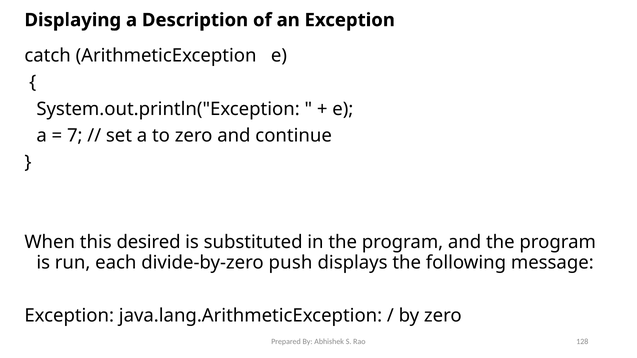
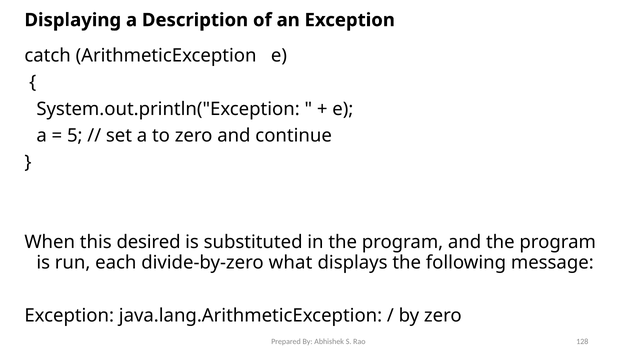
7: 7 -> 5
push: push -> what
